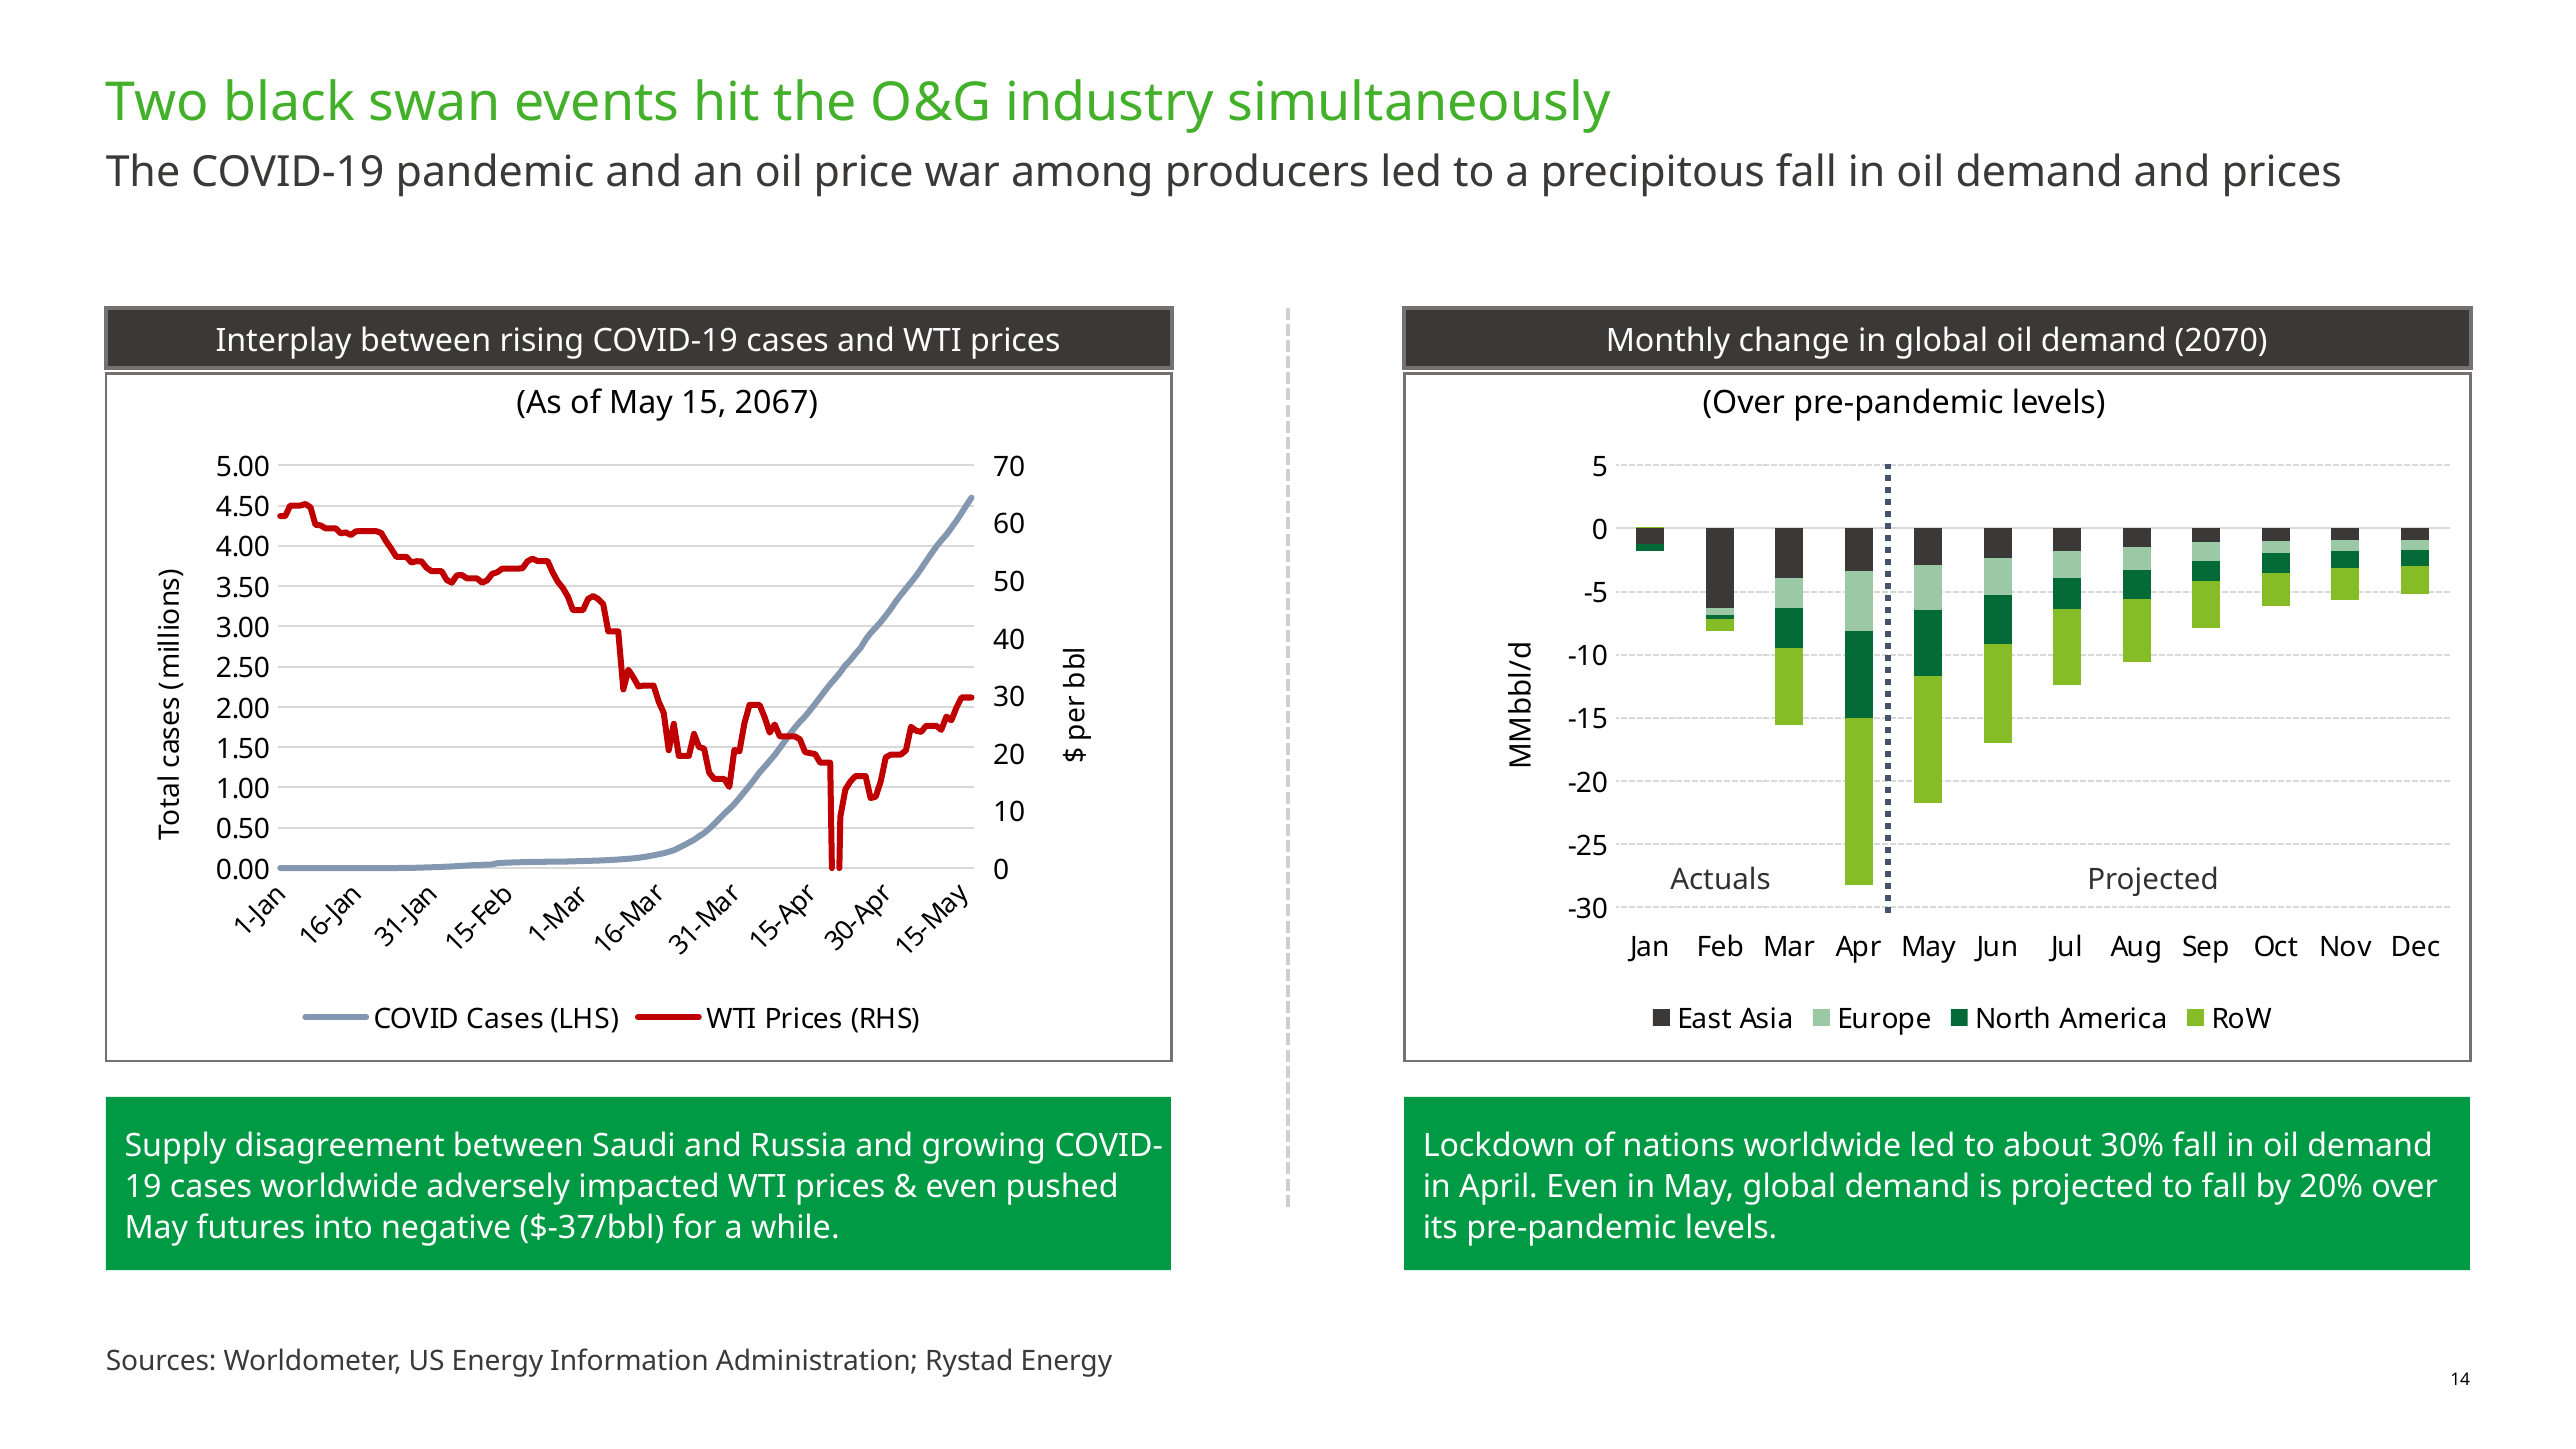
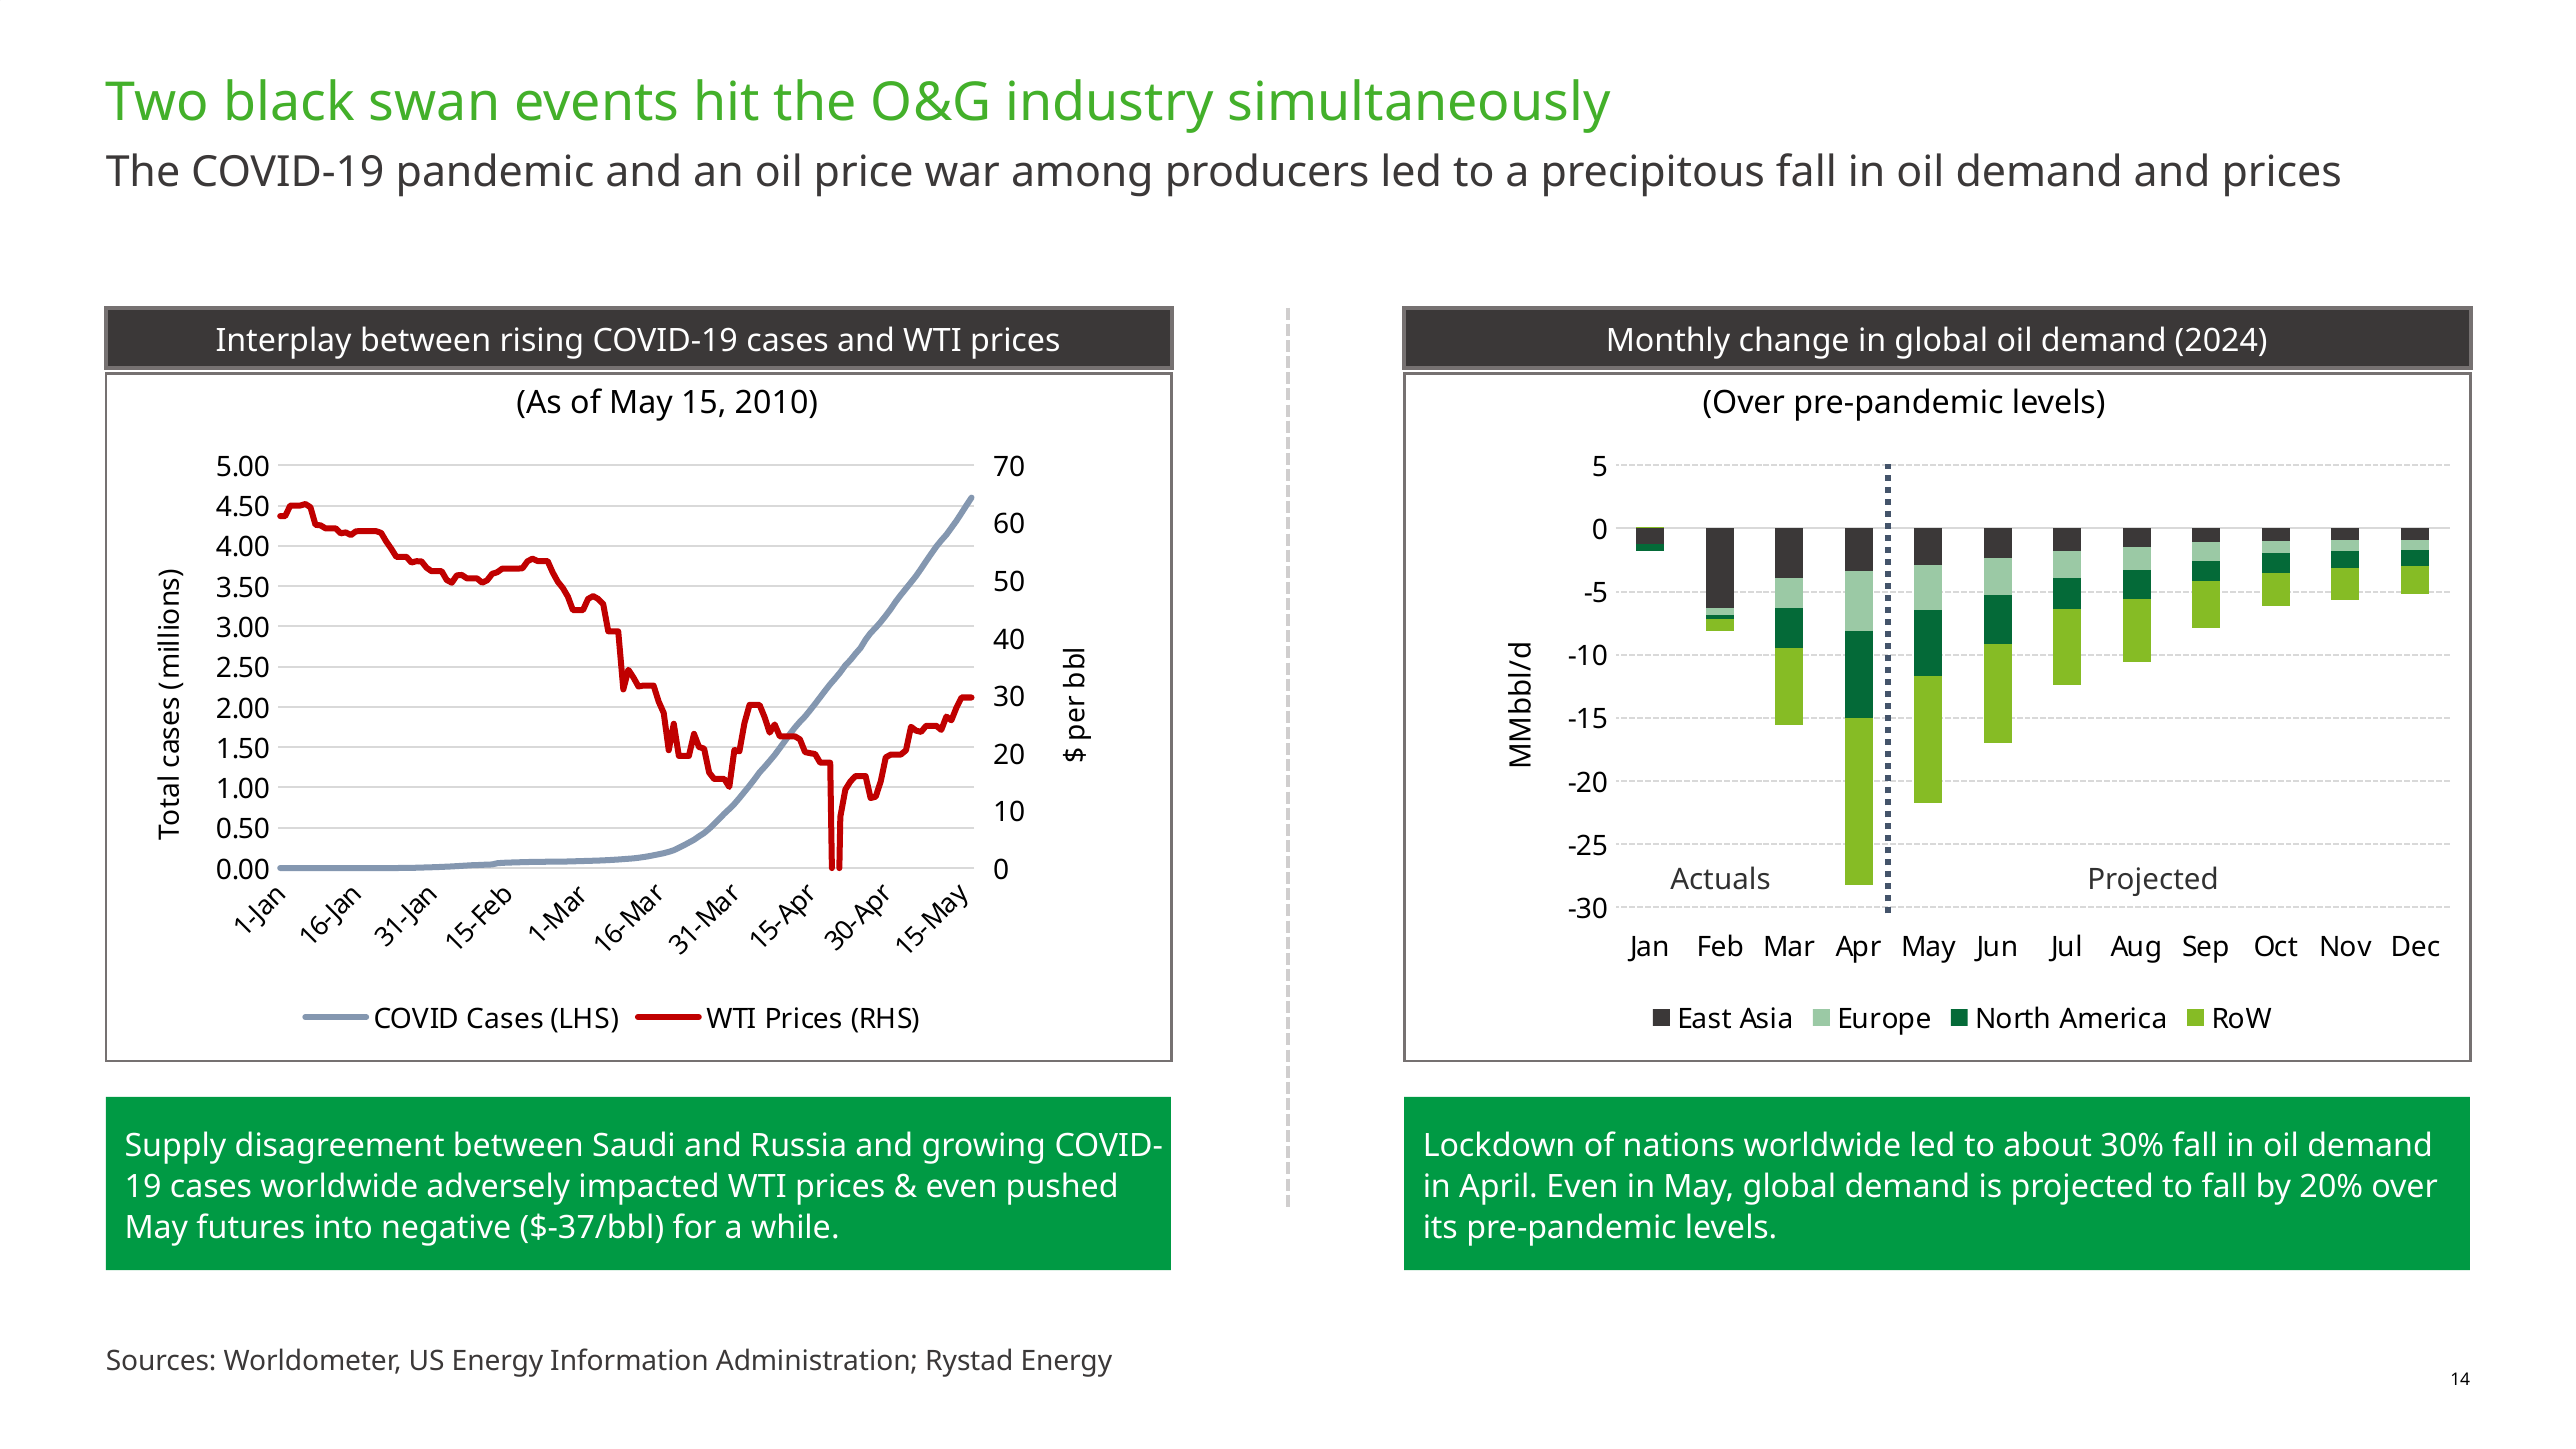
2070: 2070 -> 2024
2067: 2067 -> 2010
